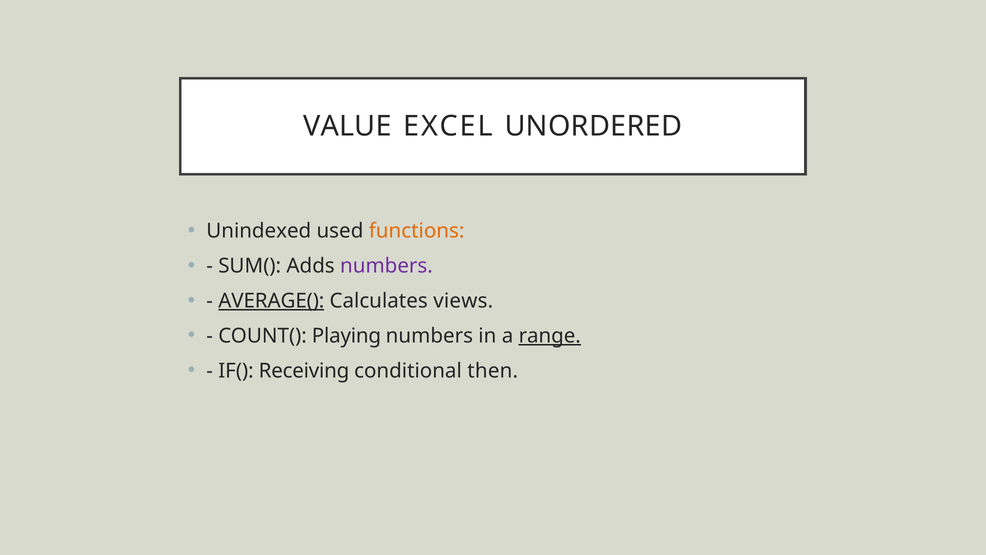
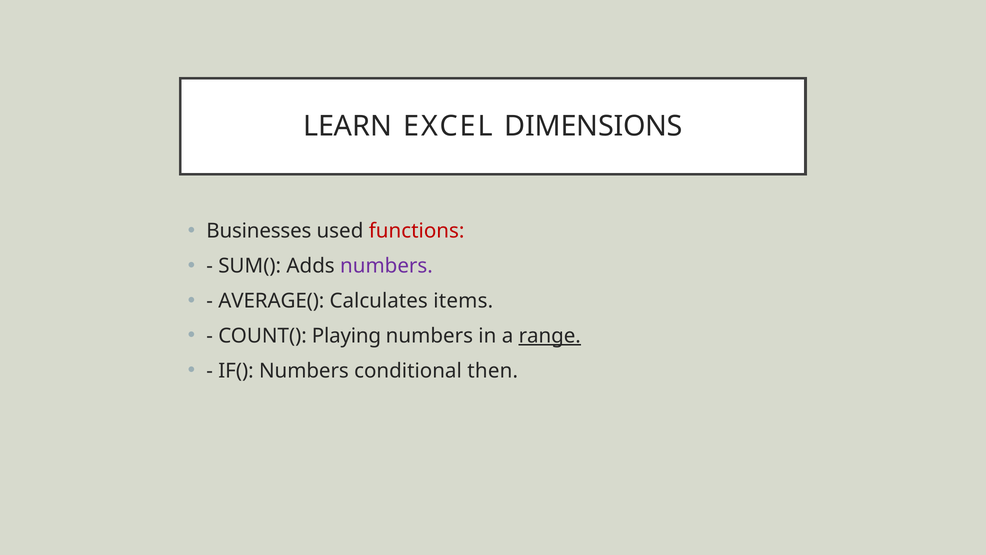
VALUE: VALUE -> LEARN
UNORDERED: UNORDERED -> DIMENSIONS
Unindexed: Unindexed -> Businesses
functions colour: orange -> red
AVERAGE( underline: present -> none
views: views -> items
IF( Receiving: Receiving -> Numbers
